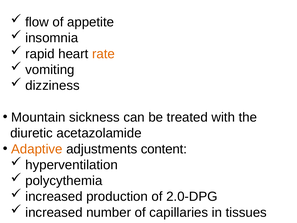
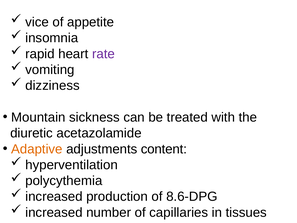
flow: flow -> vice
rate colour: orange -> purple
2.0-DPG: 2.0-DPG -> 8.6-DPG
